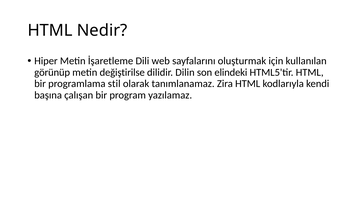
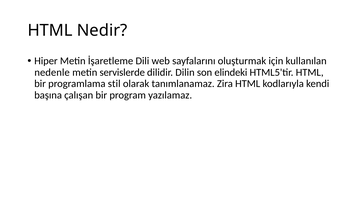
görünüp: görünüp -> nedenle
değiştirilse: değiştirilse -> servislerde
